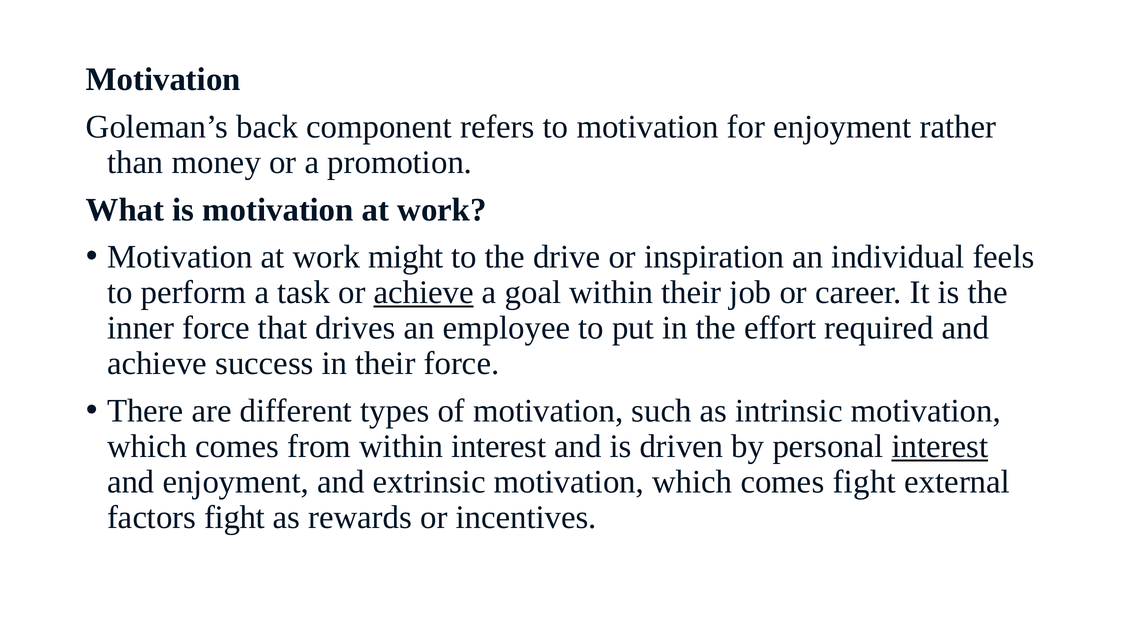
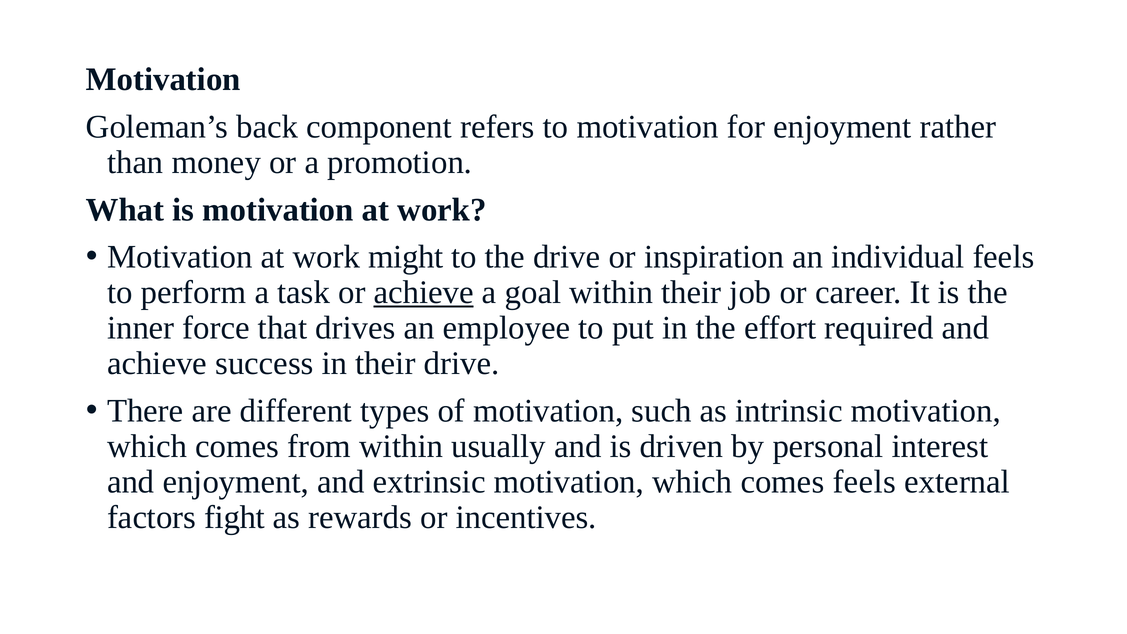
their force: force -> drive
within interest: interest -> usually
interest at (940, 446) underline: present -> none
comes fight: fight -> feels
